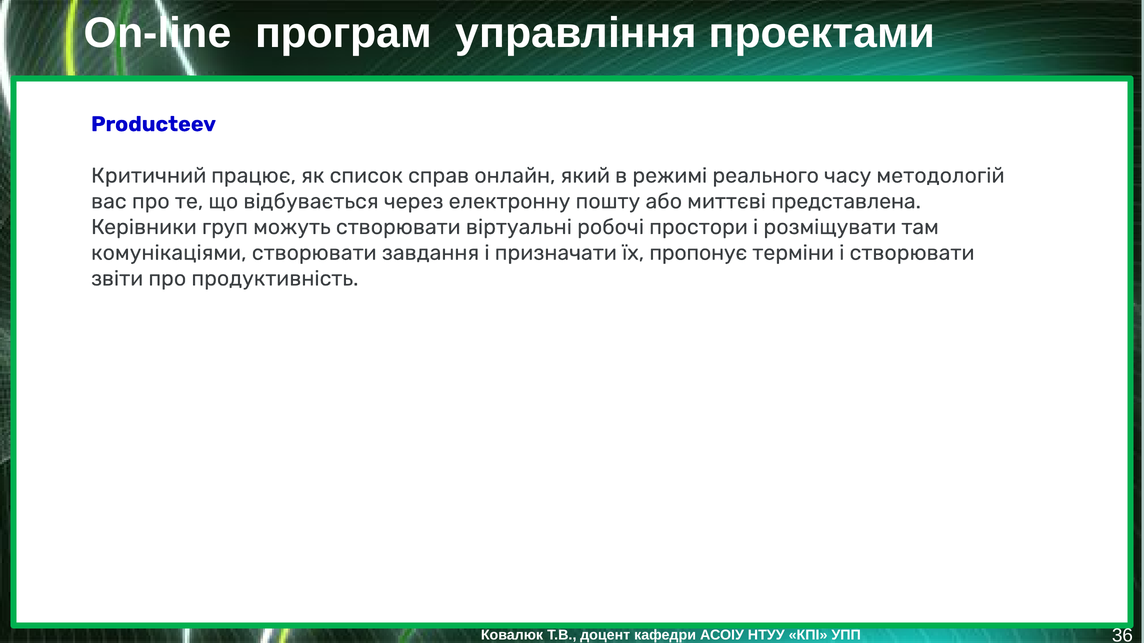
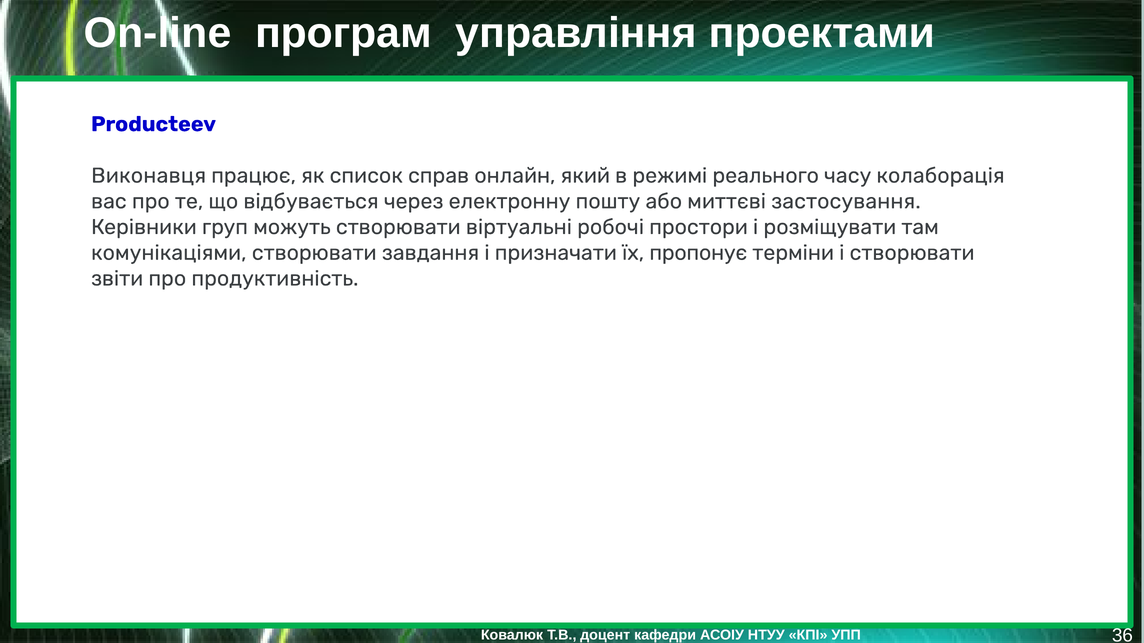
Критичний: Критичний -> Виконавця
методологій: методологій -> колаборація
представлена: представлена -> застосування
